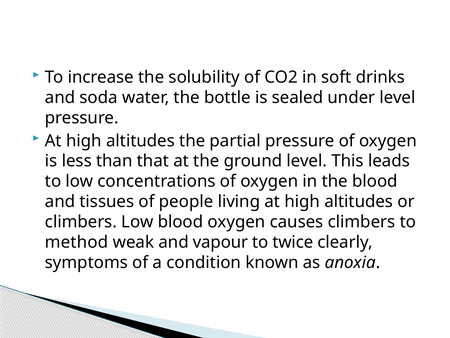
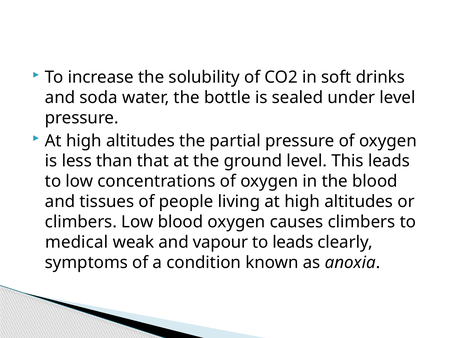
method: method -> medical
to twice: twice -> leads
